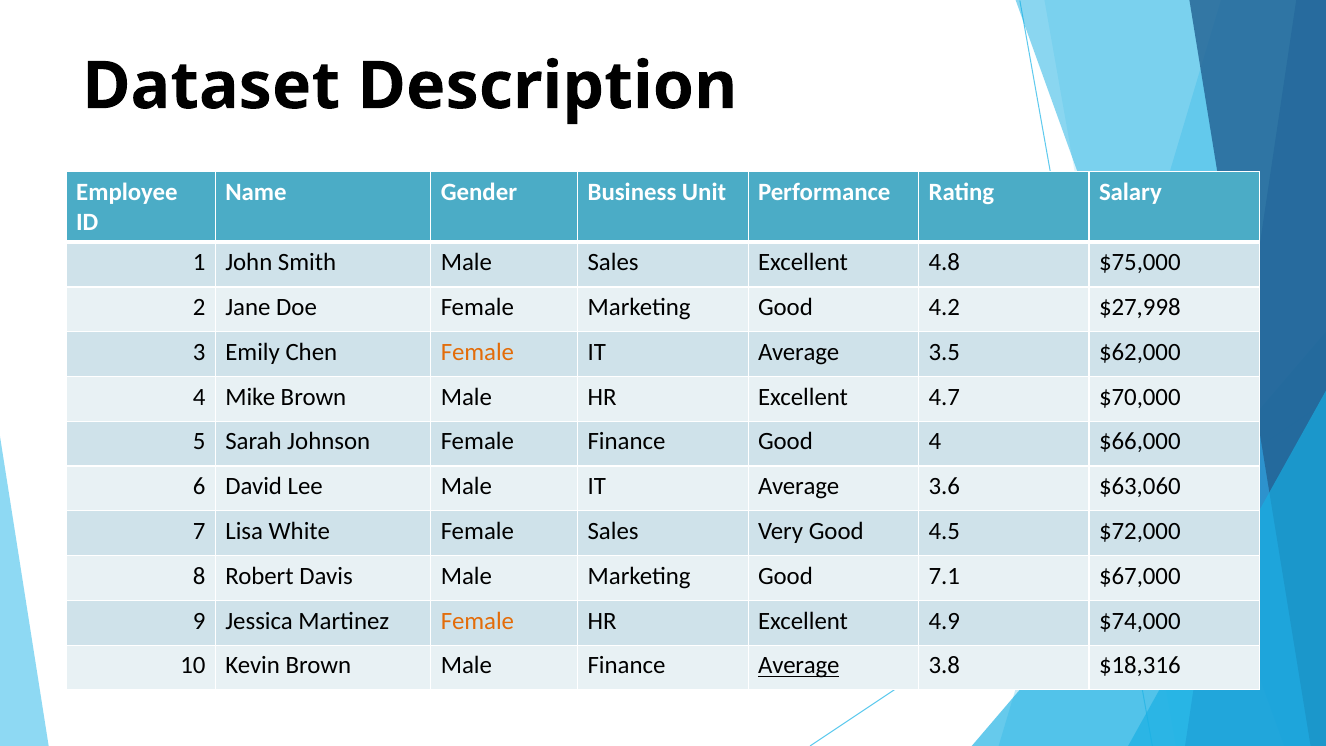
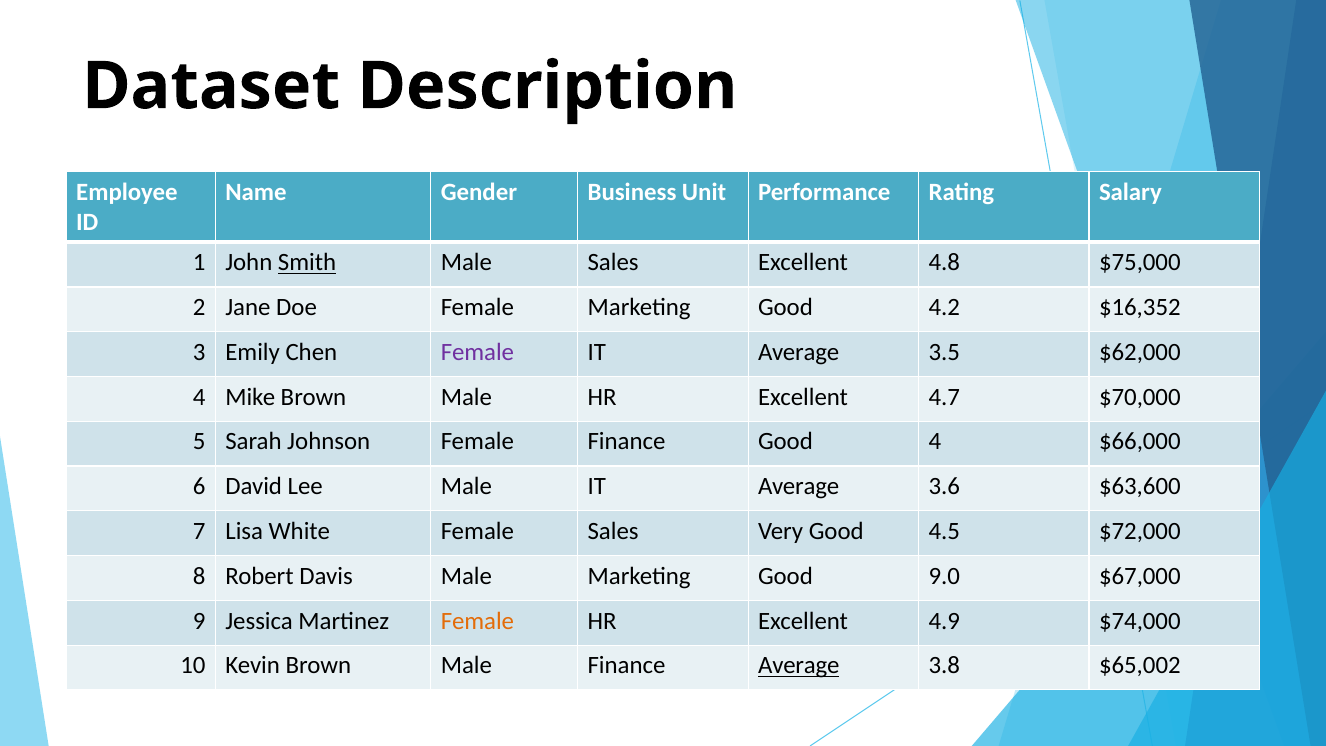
Smith underline: none -> present
$27,998: $27,998 -> $16,352
Female at (477, 352) colour: orange -> purple
$63,060: $63,060 -> $63,600
7.1: 7.1 -> 9.0
$18,316: $18,316 -> $65,002
